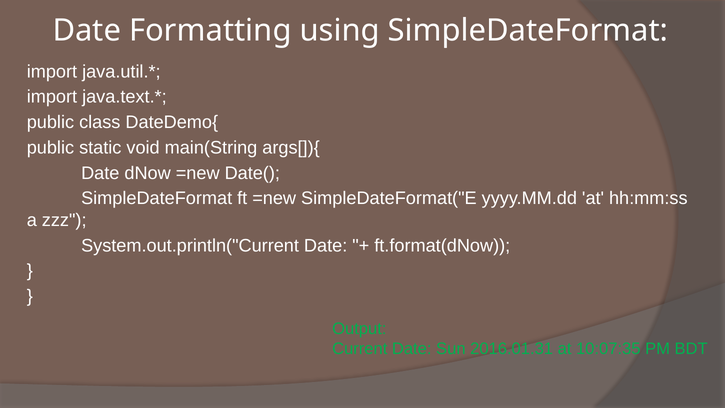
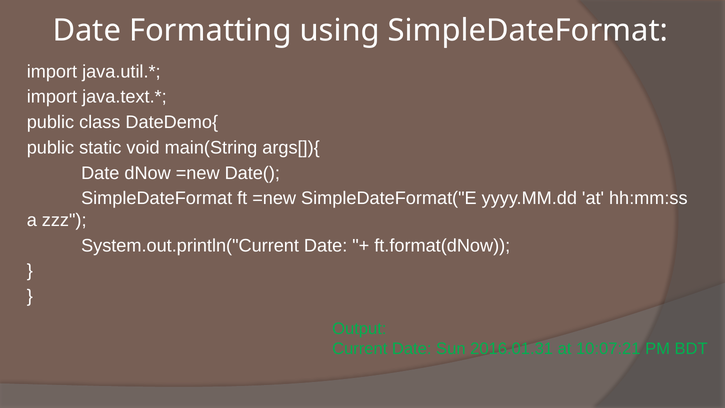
10:07:35: 10:07:35 -> 10:07:21
